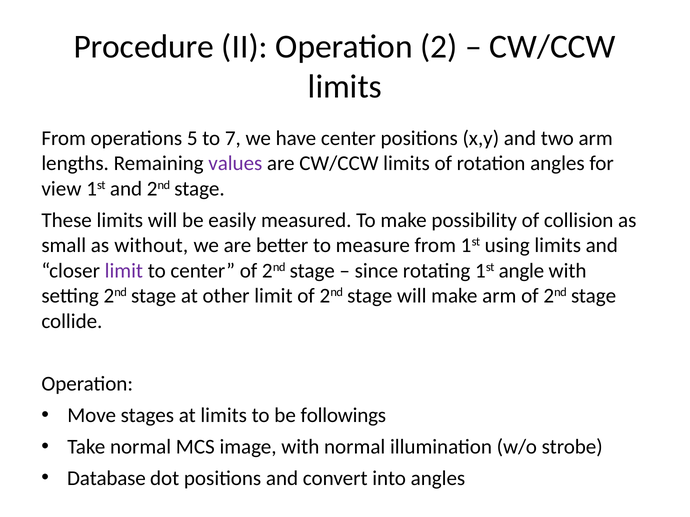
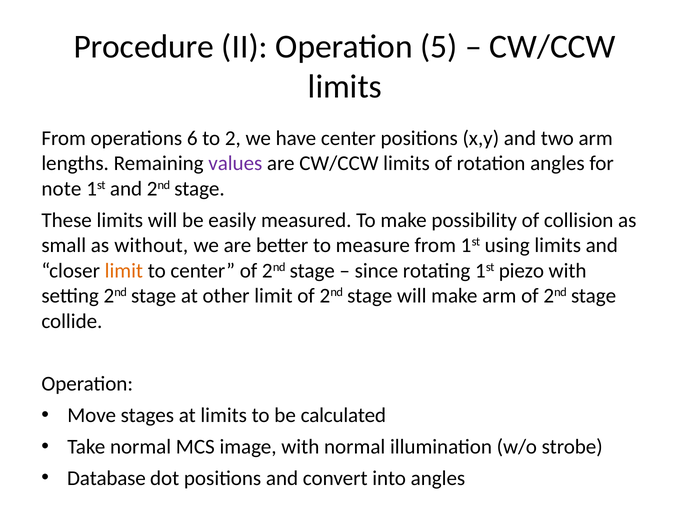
2: 2 -> 5
5: 5 -> 6
7: 7 -> 2
view: view -> note
limit at (124, 271) colour: purple -> orange
angle: angle -> piezo
followings: followings -> calculated
